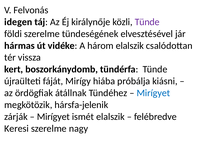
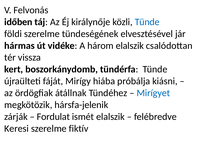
idegen: idegen -> időben
Tünde at (147, 22) colour: purple -> blue
Mirígyet at (53, 116): Mirígyet -> Fordulat
nagy: nagy -> fiktív
